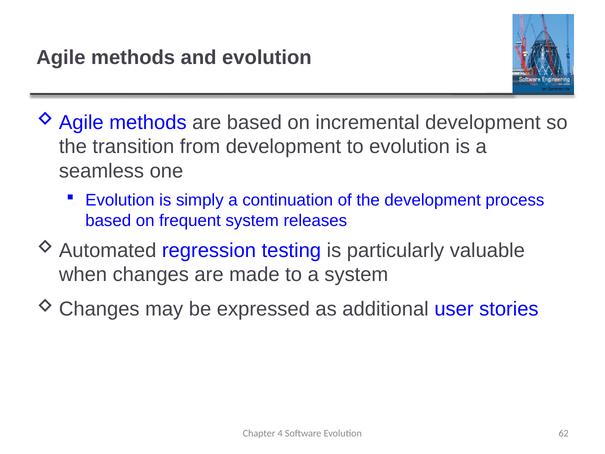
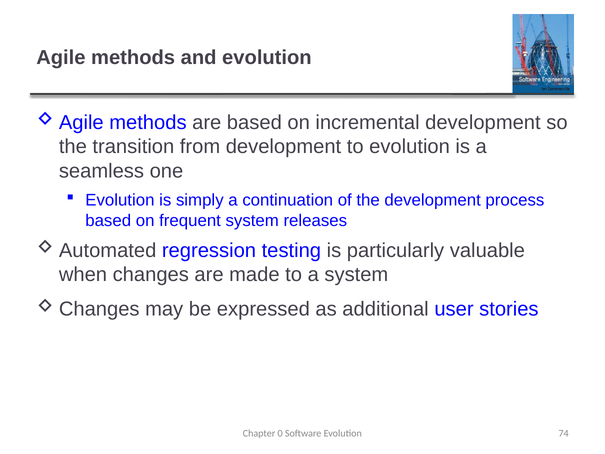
4: 4 -> 0
62: 62 -> 74
